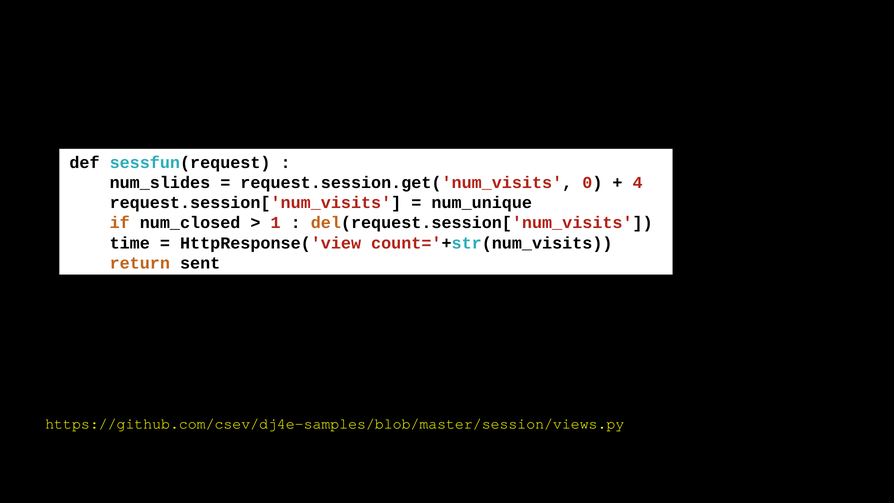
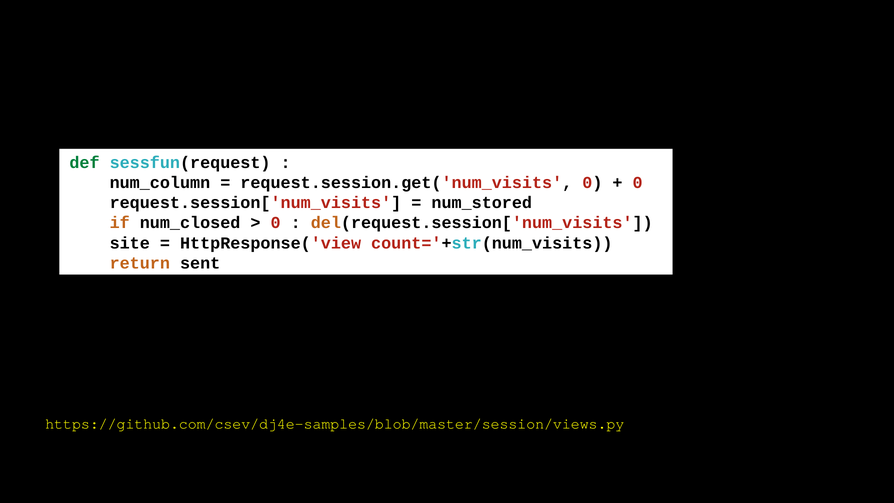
def colour: black -> green
num_slides: num_slides -> num_column
4 at (638, 183): 4 -> 0
num_unique: num_unique -> num_stored
1 at (276, 223): 1 -> 0
time: time -> site
